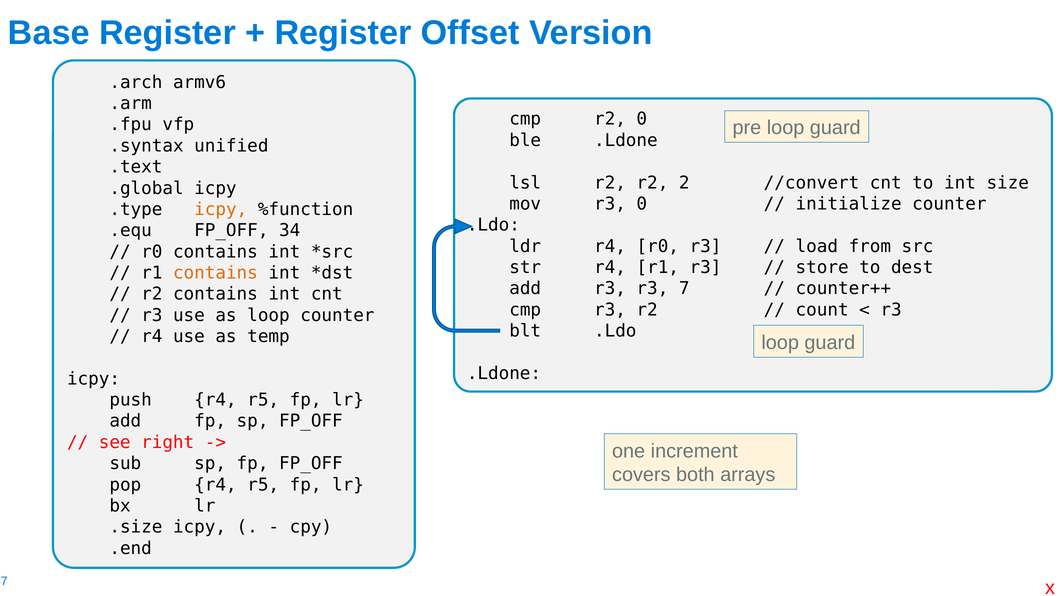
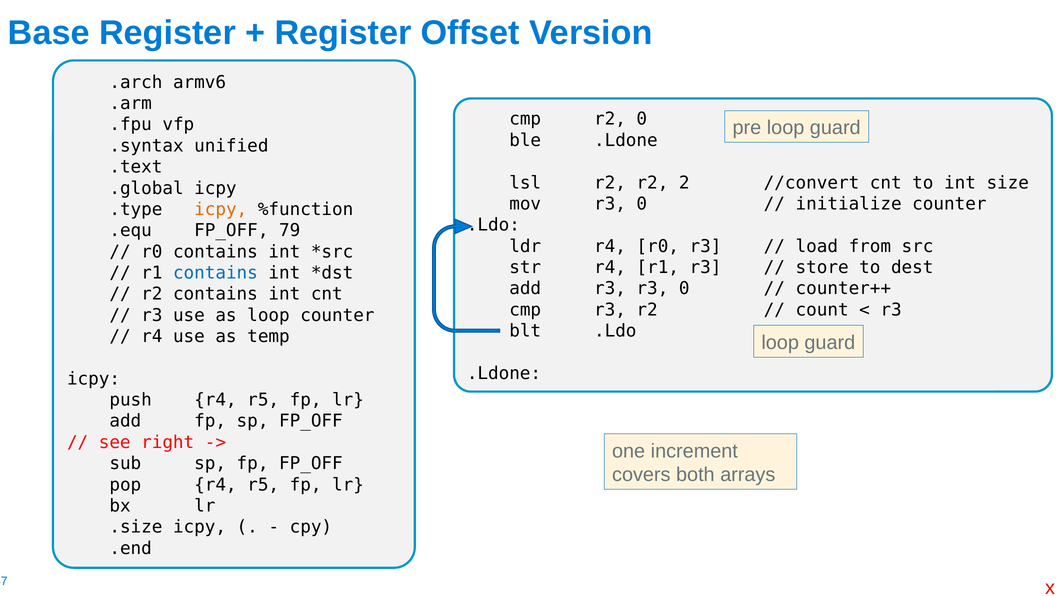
34: 34 -> 79
contains at (215, 273) colour: orange -> blue
r3 r3 7: 7 -> 0
